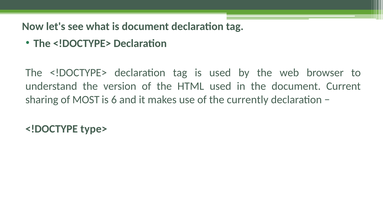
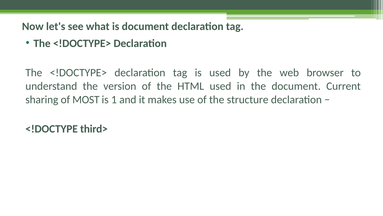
6: 6 -> 1
currently: currently -> structure
type>: type> -> third>
